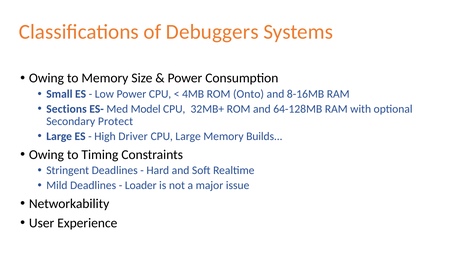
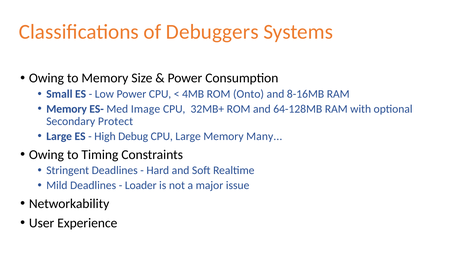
Sections at (67, 109): Sections -> Memory
Model: Model -> Image
Driver: Driver -> Debug
Builds: Builds -> Many
